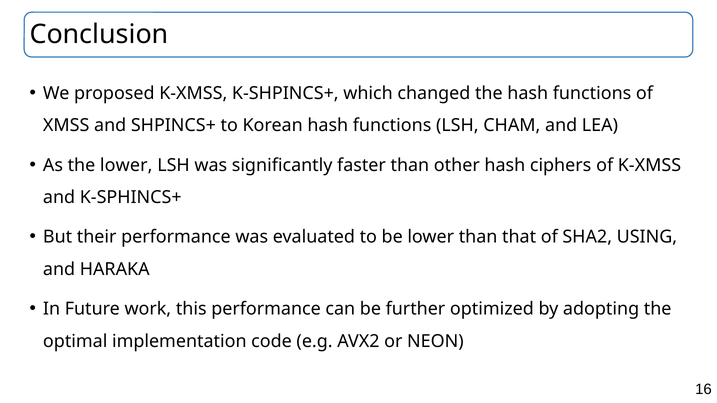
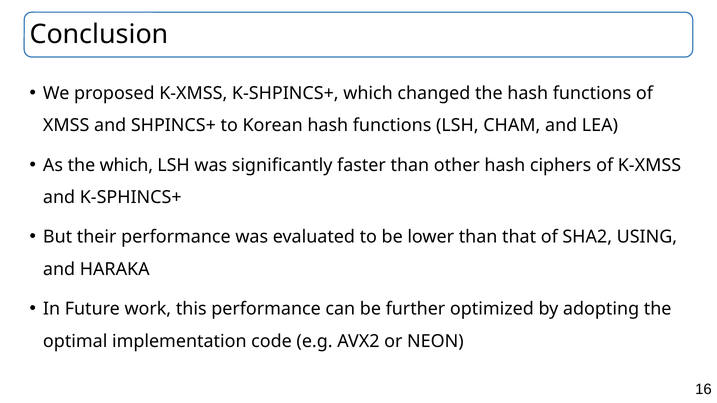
the lower: lower -> which
